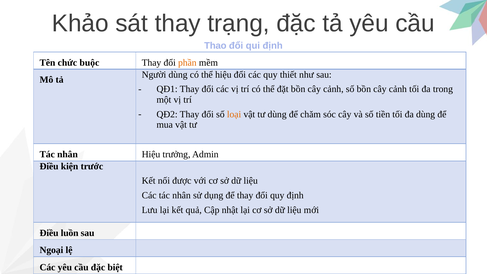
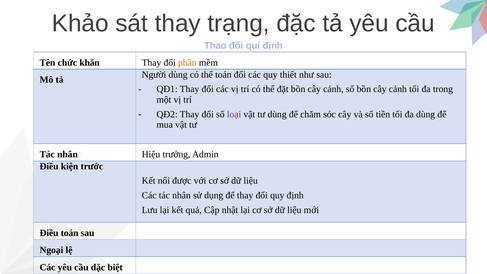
buộc: buộc -> khăn
thể hiệu: hiệu -> toán
loại colour: orange -> purple
Điều luồn: luồn -> toán
